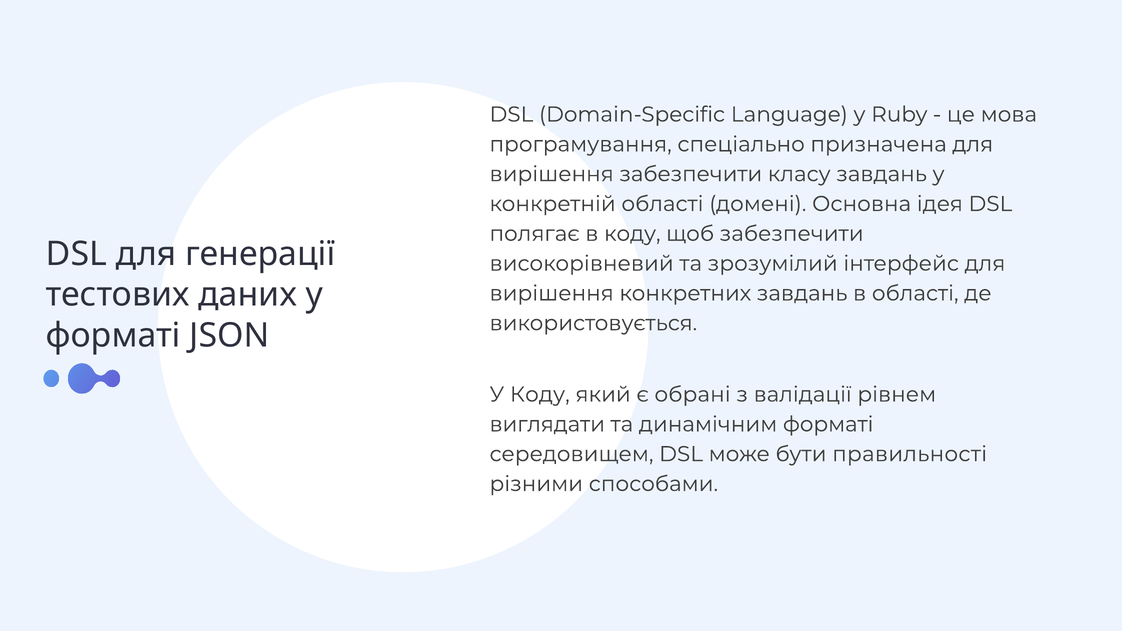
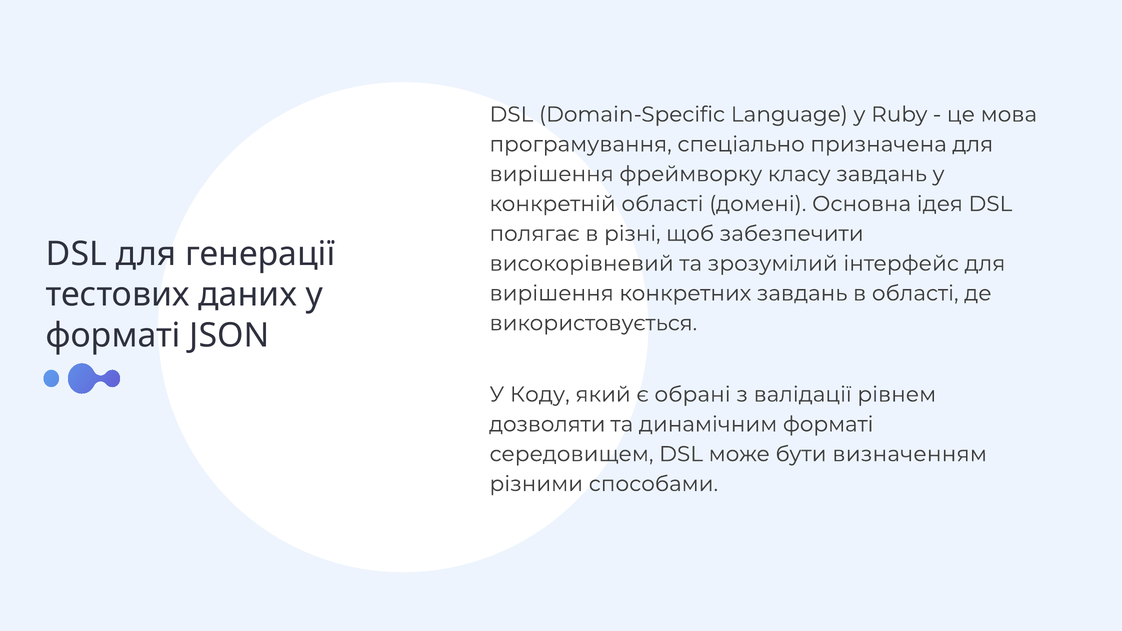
вирішення забезпечити: забезпечити -> фреймворку
в коду: коду -> різні
виглядати: виглядати -> дозволяти
правильності: правильності -> визначенням
